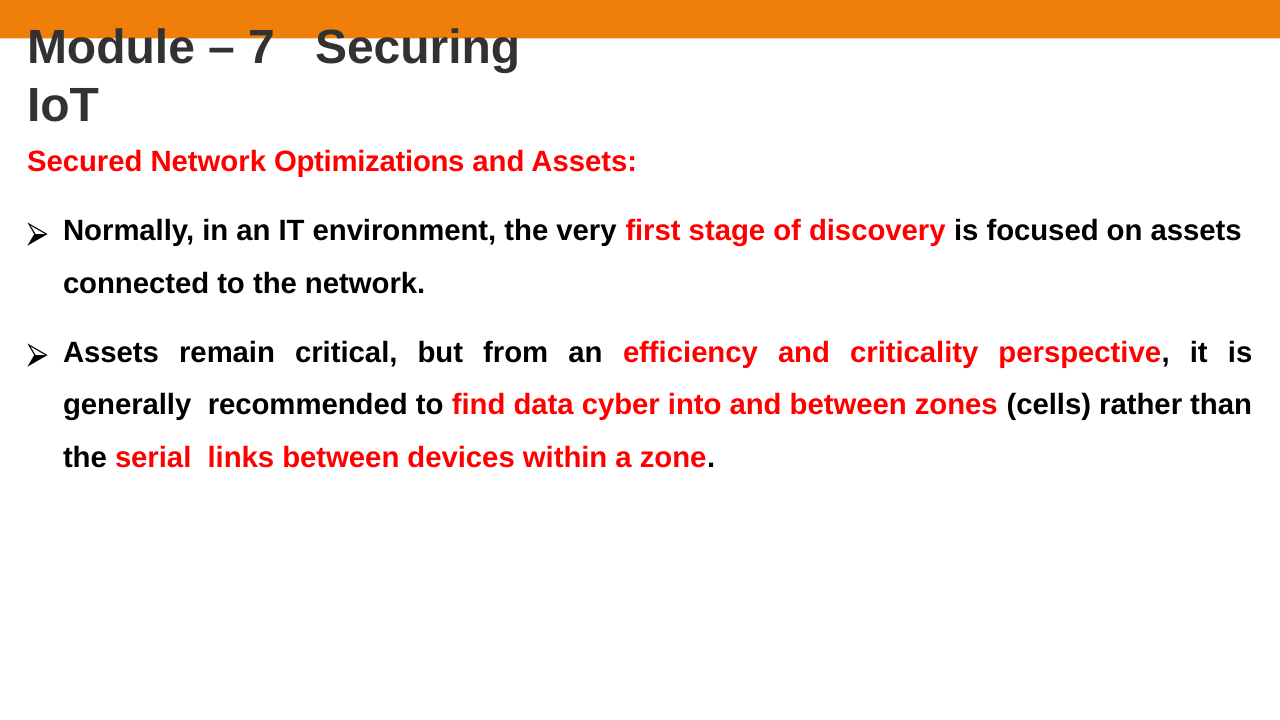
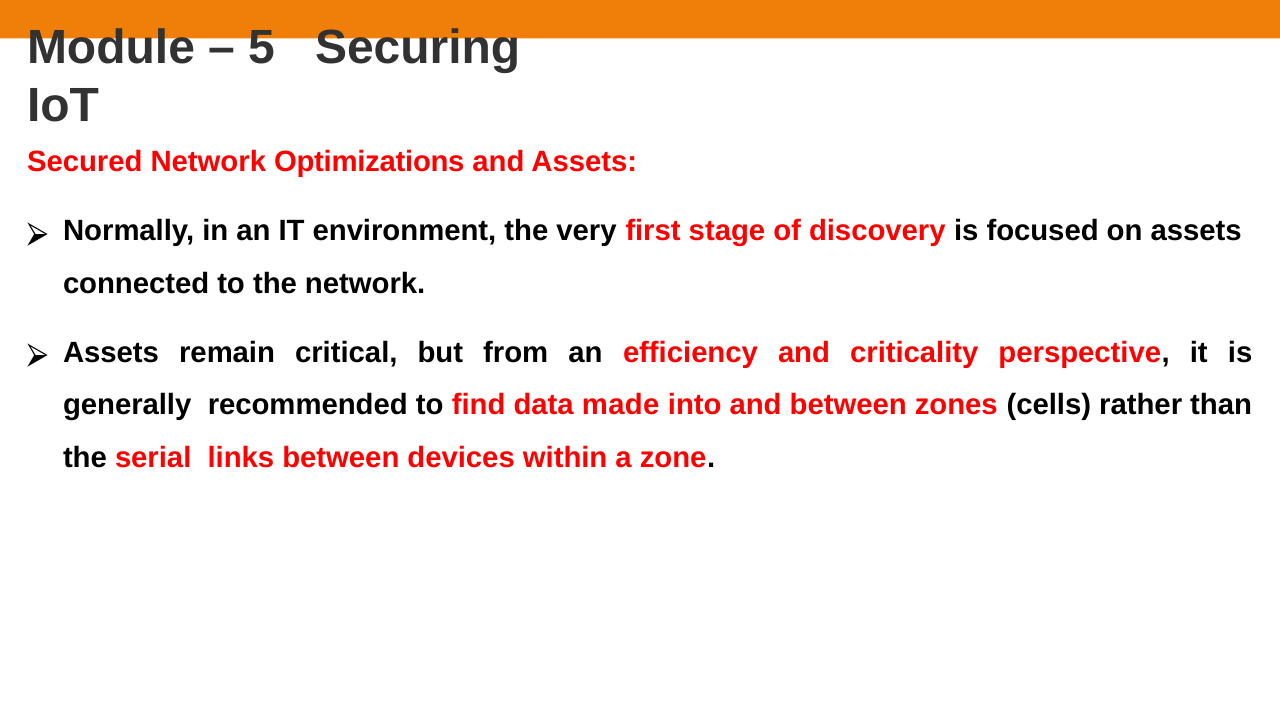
7: 7 -> 5
cyber: cyber -> made
